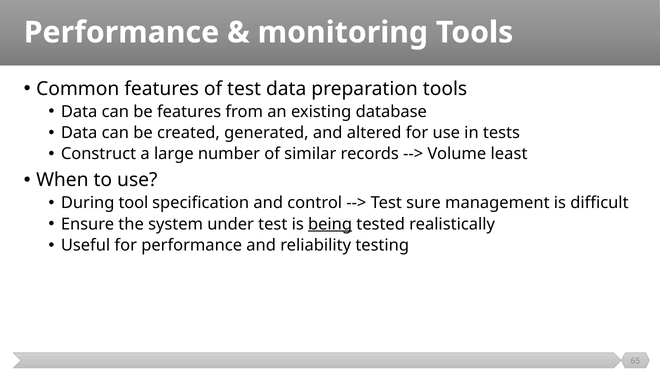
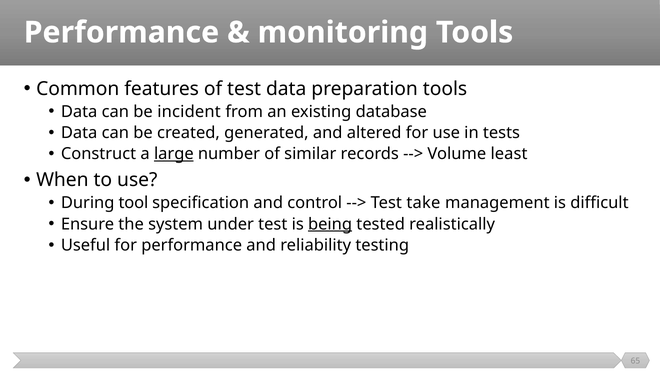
be features: features -> incident
large underline: none -> present
sure: sure -> take
